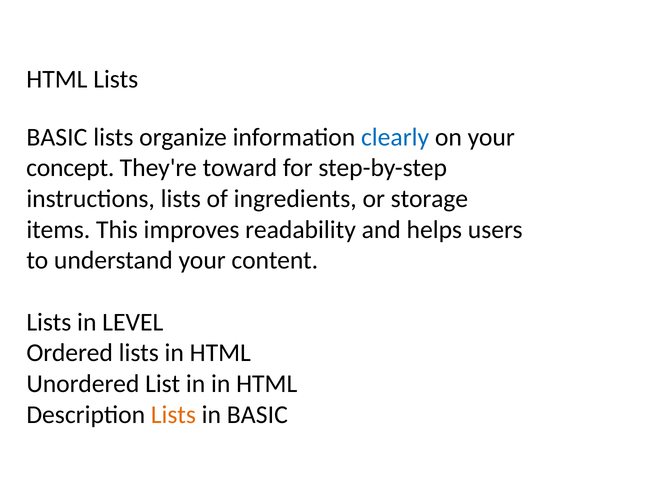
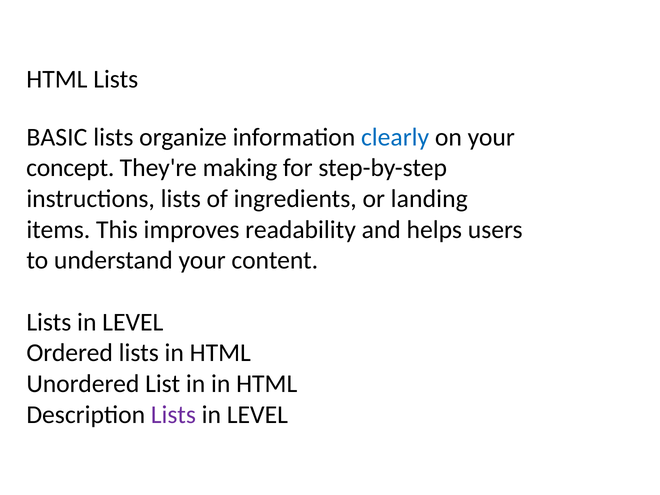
toward: toward -> making
storage: storage -> landing
Lists at (173, 415) colour: orange -> purple
BASIC at (257, 415): BASIC -> LEVEL
